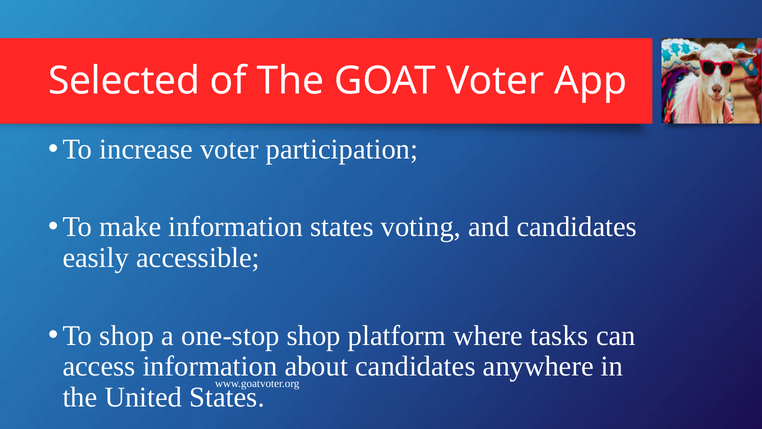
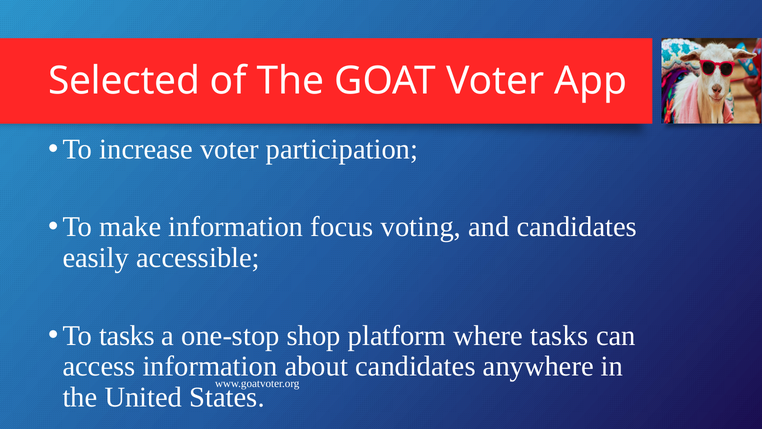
information states: states -> focus
To shop: shop -> tasks
